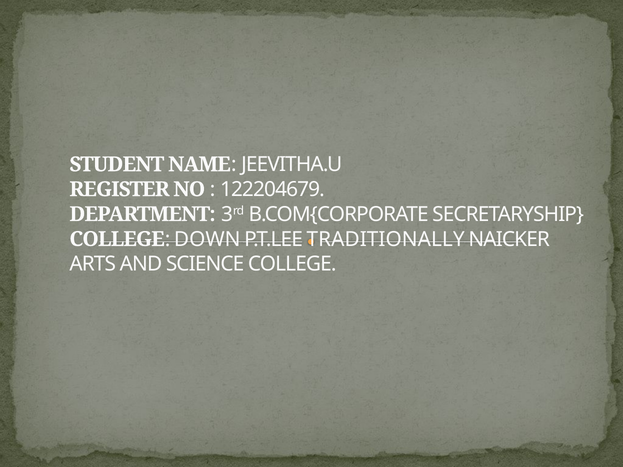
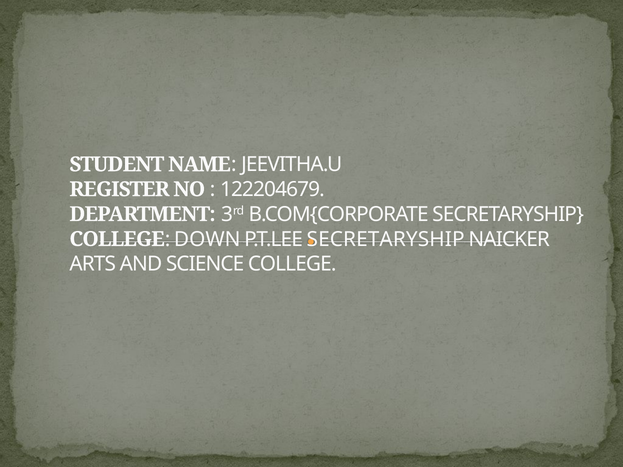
P.T.LEE TRADITIONALLY: TRADITIONALLY -> SECRETARYSHIP
